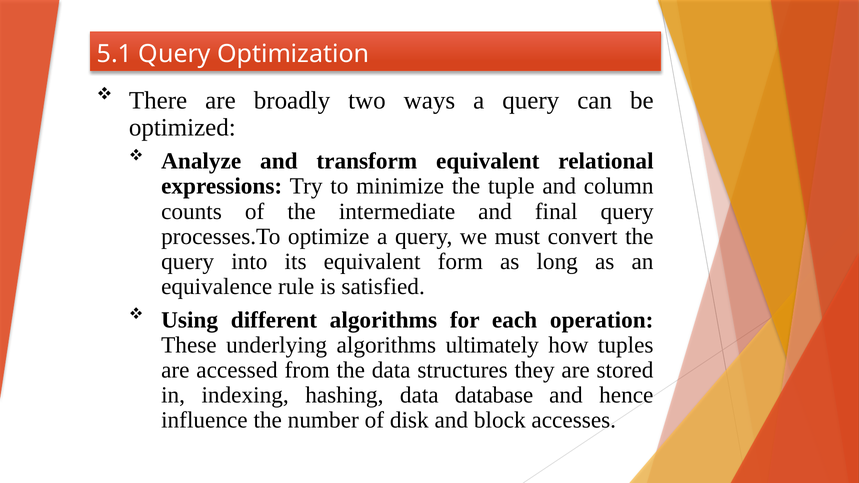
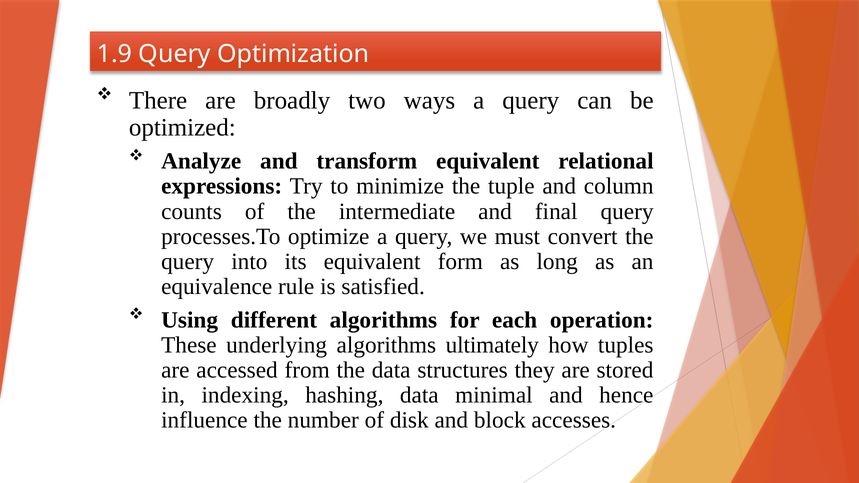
5.1: 5.1 -> 1.9
database: database -> minimal
